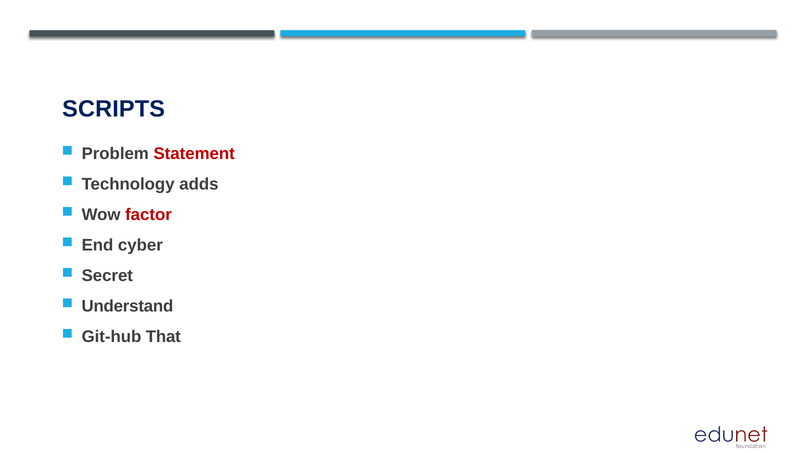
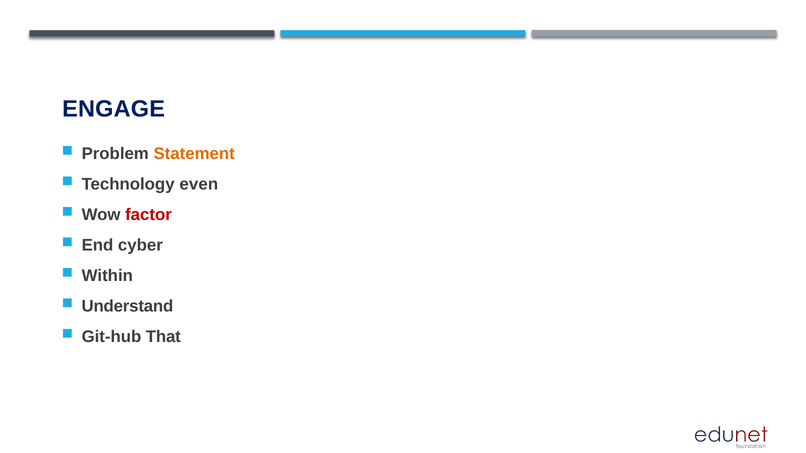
SCRIPTS: SCRIPTS -> ENGAGE
Statement colour: red -> orange
adds: adds -> even
Secret: Secret -> Within
